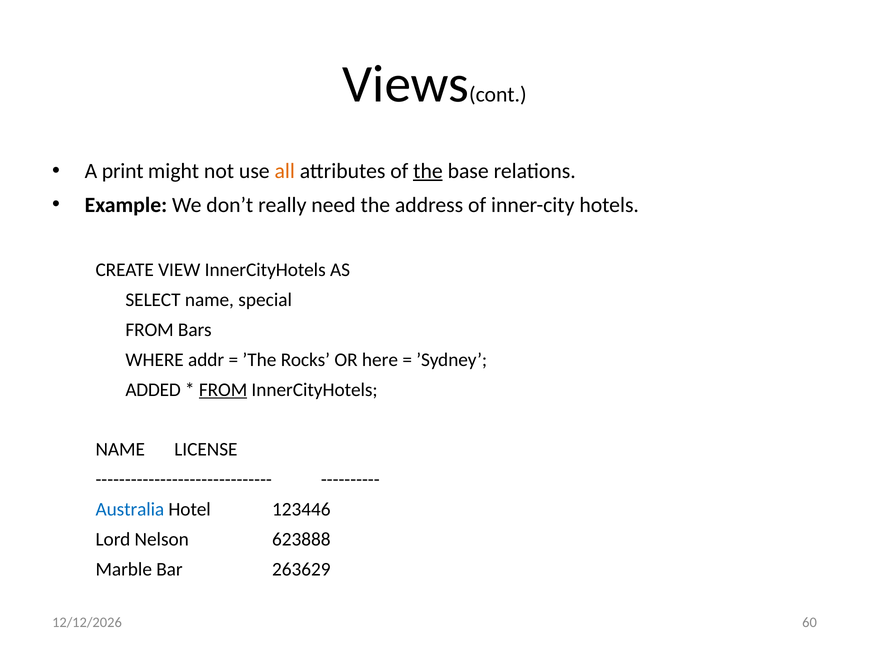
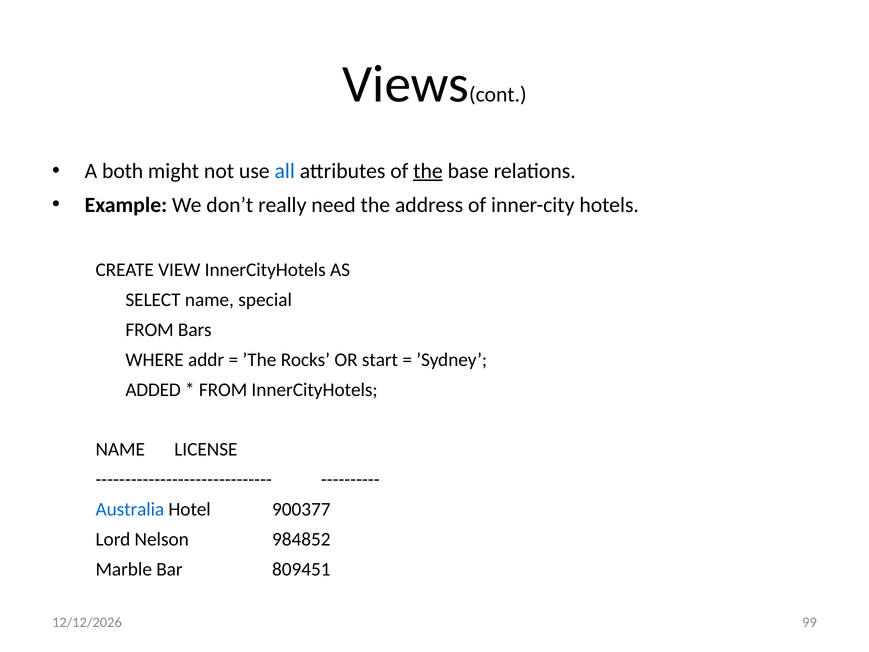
print: print -> both
all colour: orange -> blue
here: here -> start
FROM at (223, 390) underline: present -> none
123446: 123446 -> 900377
623888: 623888 -> 984852
263629: 263629 -> 809451
60: 60 -> 99
